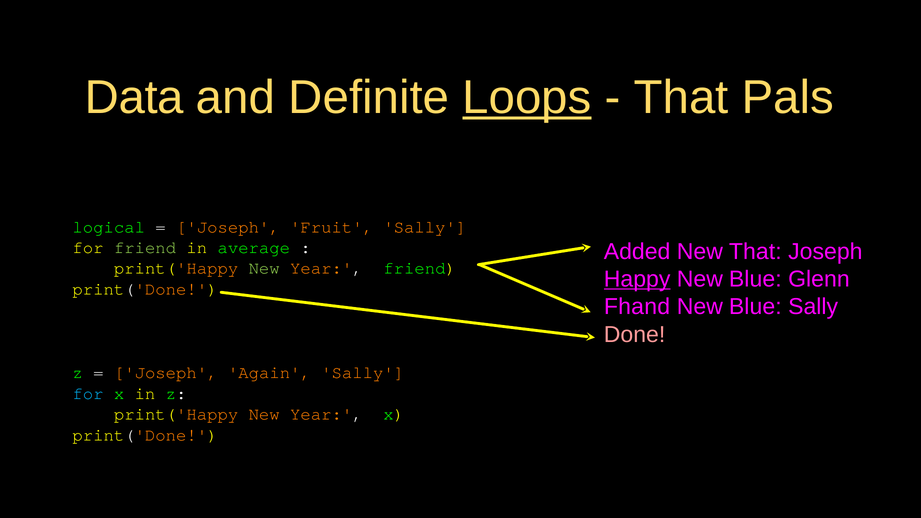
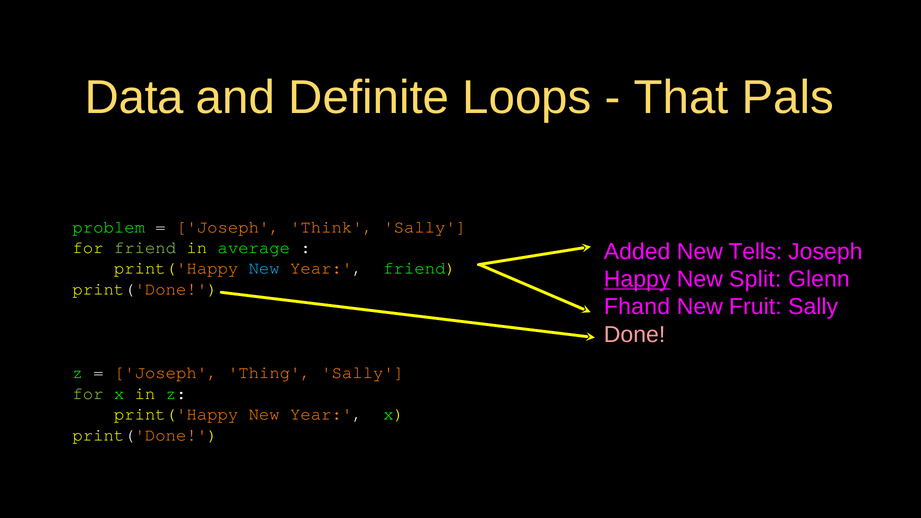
Loops underline: present -> none
logical: logical -> problem
Fruit: Fruit -> Think
New That: That -> Tells
New at (264, 268) colour: light green -> light blue
Blue at (755, 279): Blue -> Split
Blue at (755, 307): Blue -> Fruit
Again: Again -> Thing
for at (88, 393) colour: light blue -> light green
